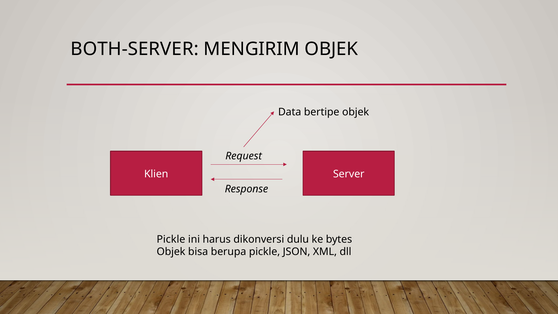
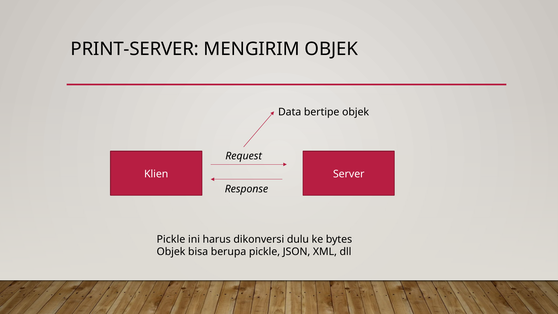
BOTH-SERVER: BOTH-SERVER -> PRINT-SERVER
